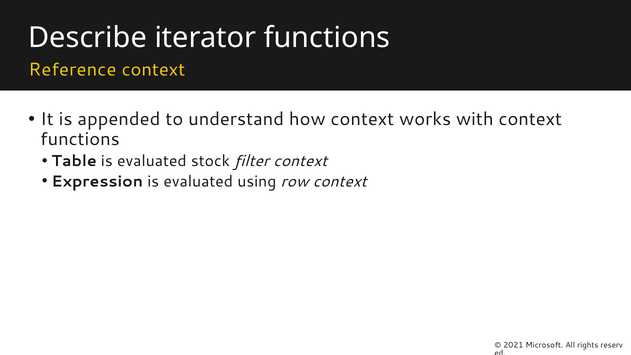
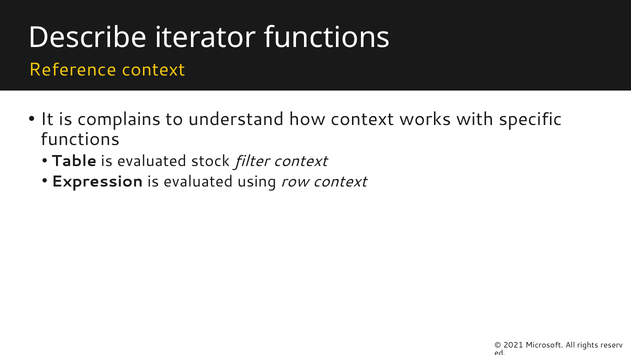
appended: appended -> complains
with context: context -> specific
